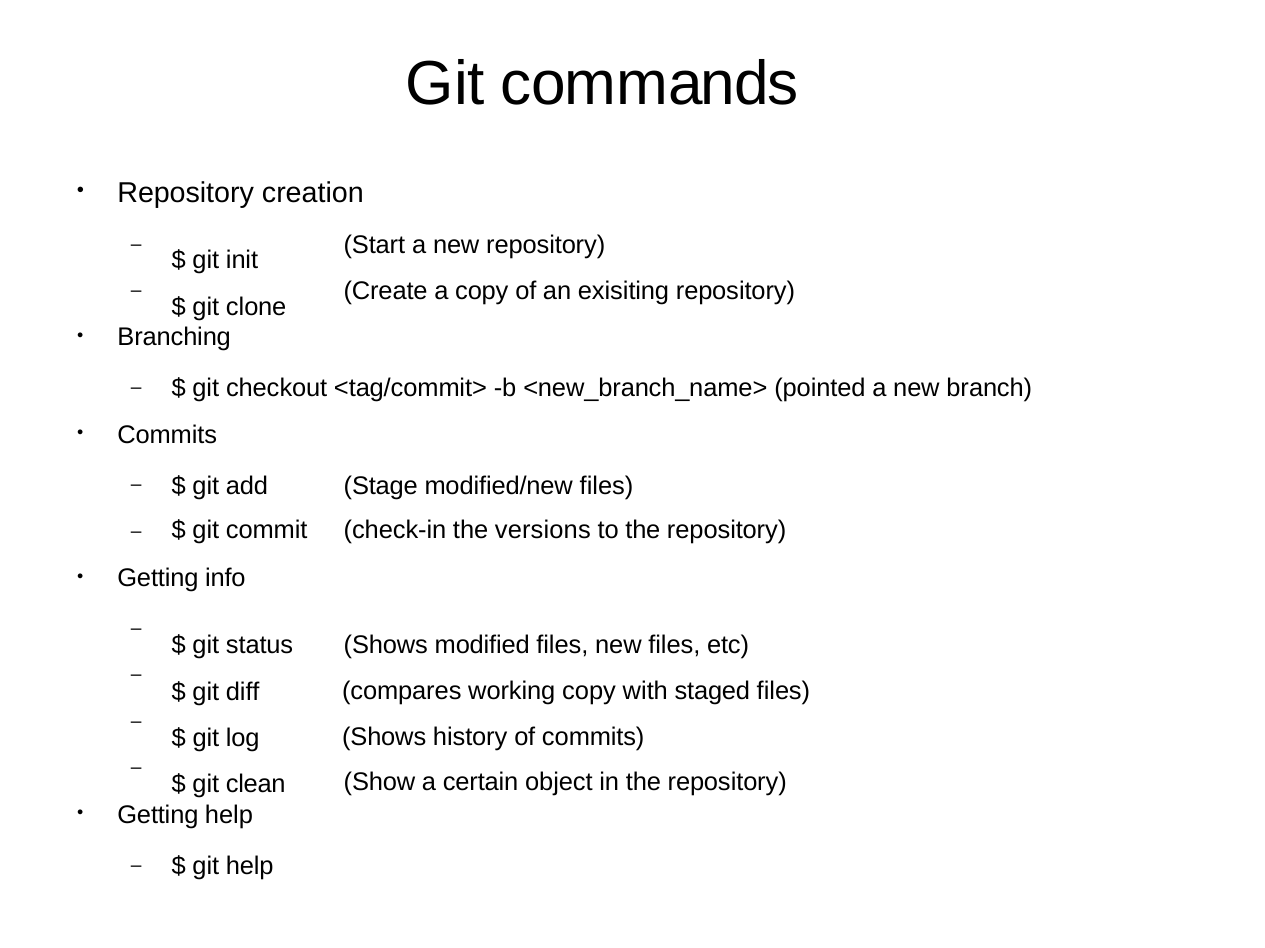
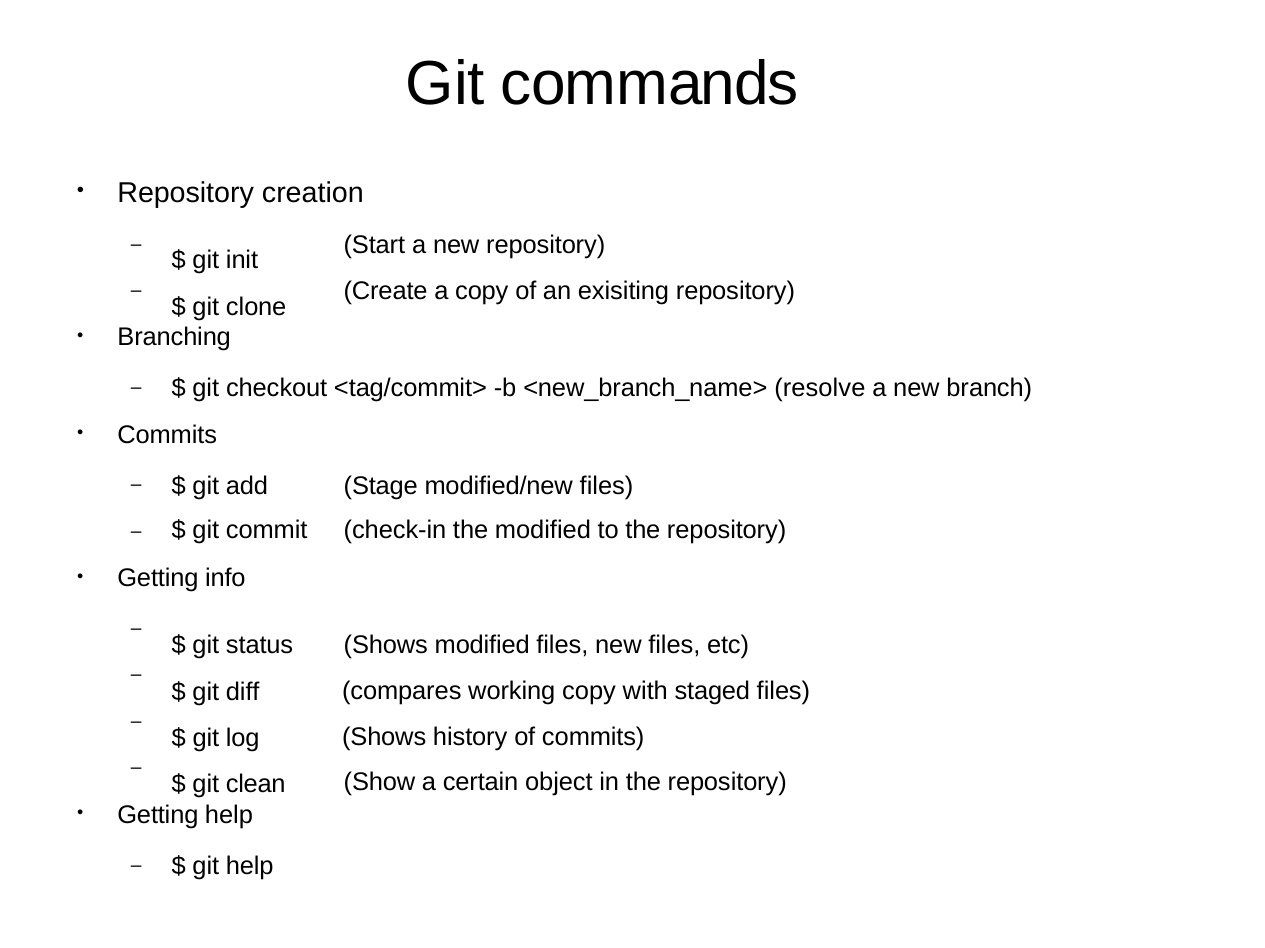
pointed: pointed -> resolve
the versions: versions -> modified
